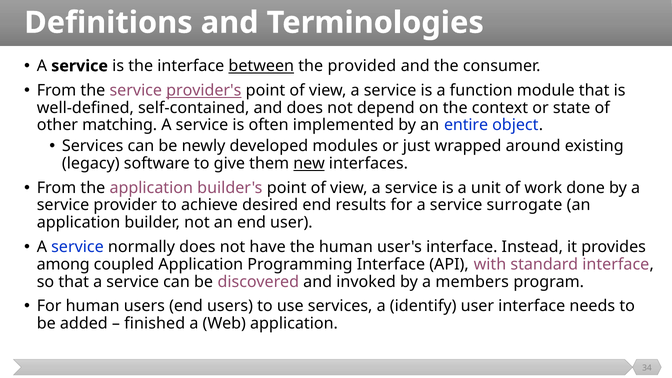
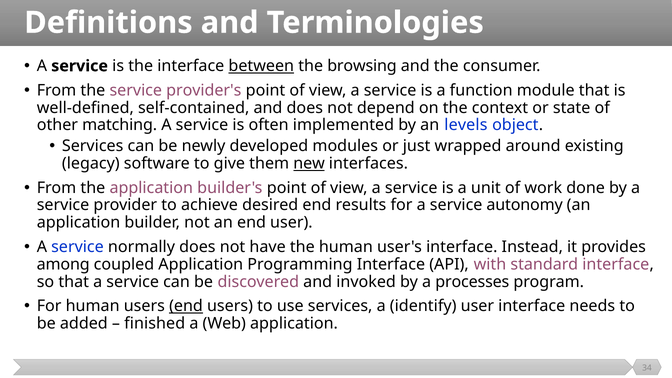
provided: provided -> browsing
provider's underline: present -> none
entire: entire -> levels
surrogate: surrogate -> autonomy
members: members -> processes
end at (186, 306) underline: none -> present
